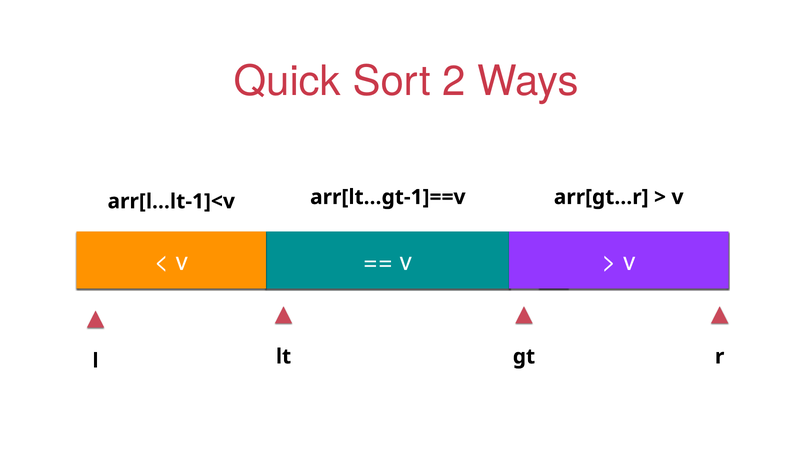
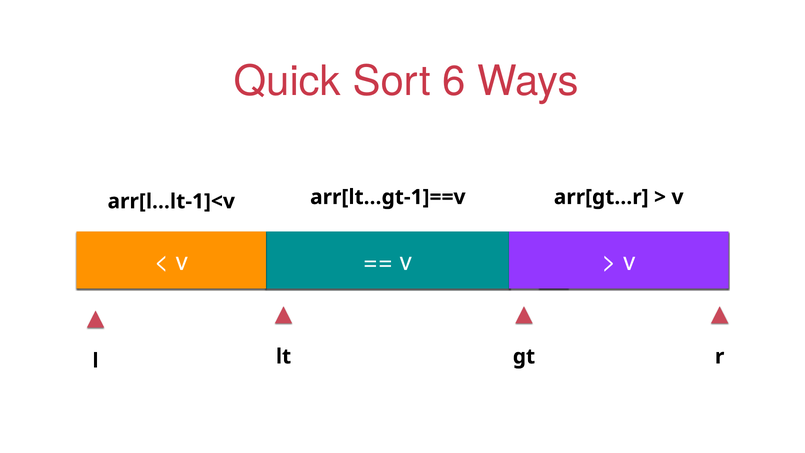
2: 2 -> 6
